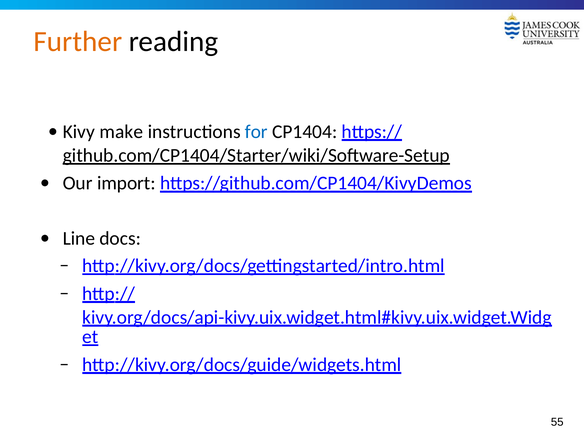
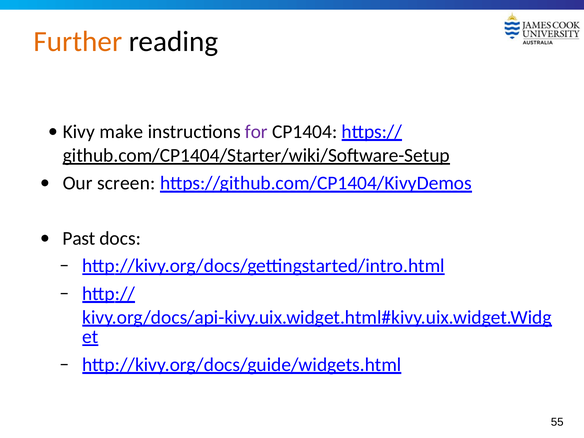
for colour: blue -> purple
import: import -> screen
Line: Line -> Past
